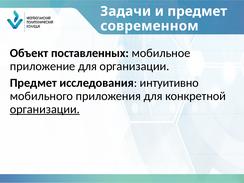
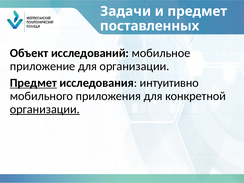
современном: современном -> поставленных
поставленных: поставленных -> исследований
Предмет at (33, 83) underline: none -> present
